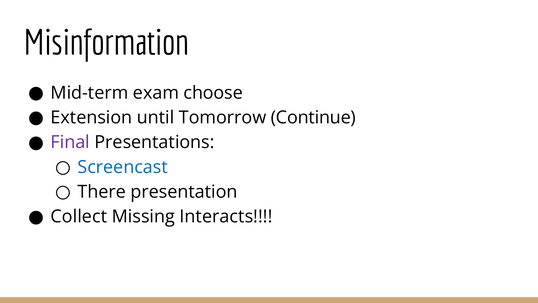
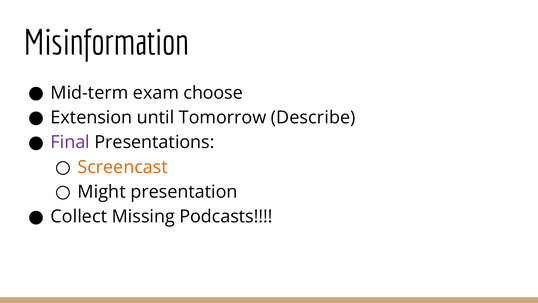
Continue: Continue -> Describe
Screencast colour: blue -> orange
There: There -> Might
Interacts: Interacts -> Podcasts
